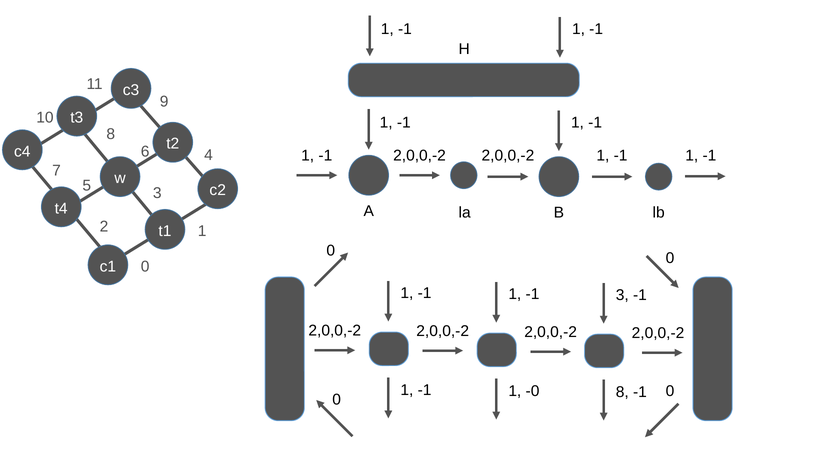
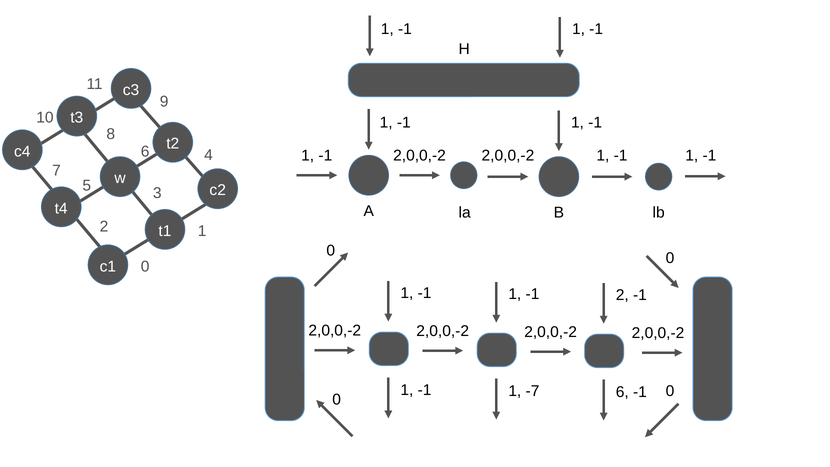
3 at (622, 295): 3 -> 2
-0: -0 -> -7
8 at (622, 392): 8 -> 6
